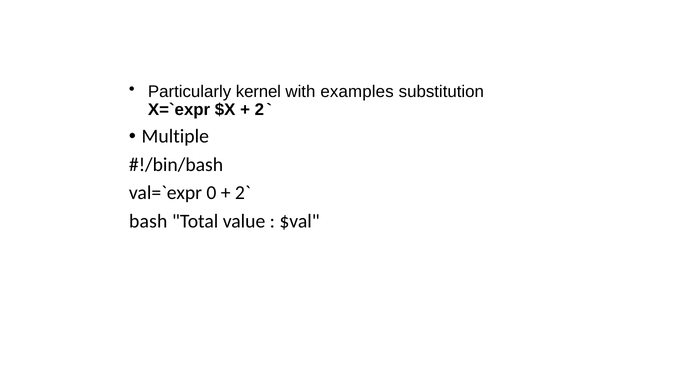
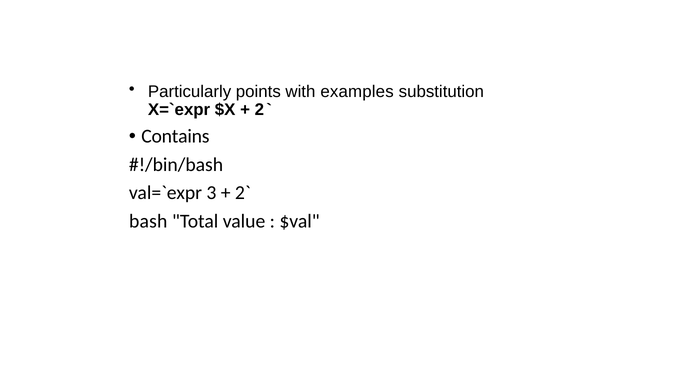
kernel: kernel -> points
Multiple: Multiple -> Contains
0: 0 -> 3
